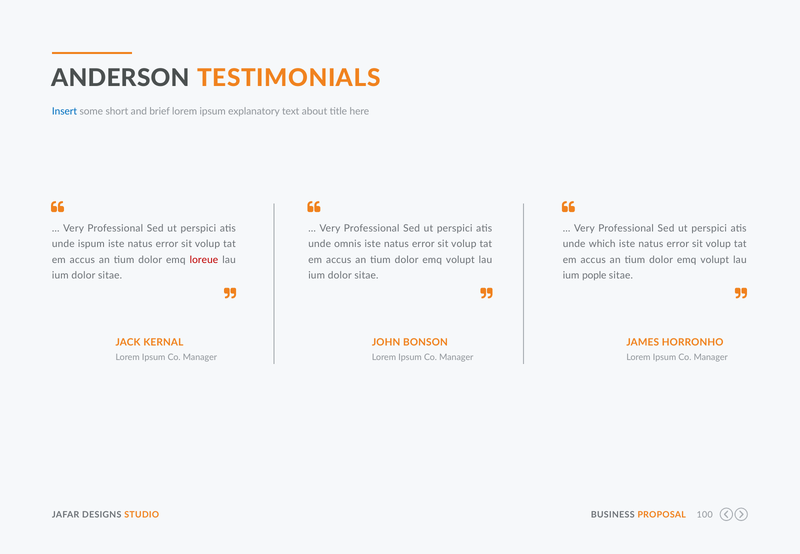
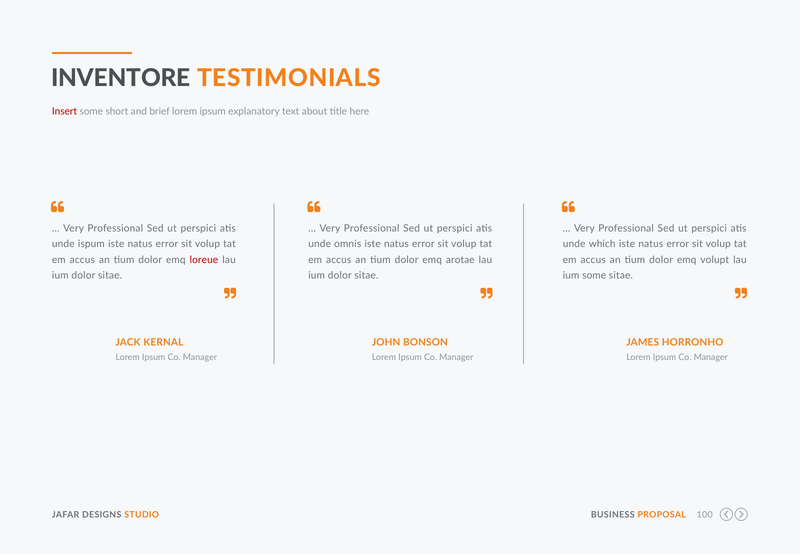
ANDERSON: ANDERSON -> INVENTORE
Insert colour: blue -> red
volupt at (460, 260): volupt -> arotae
ium pople: pople -> some
